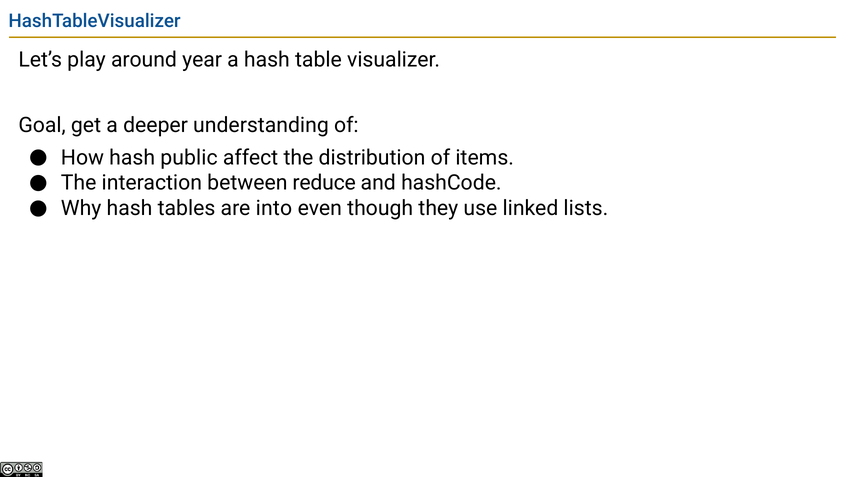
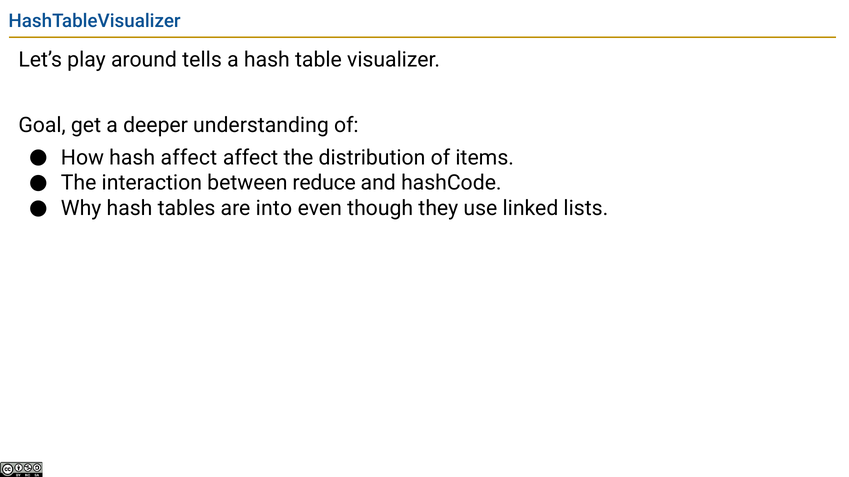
year: year -> tells
hash public: public -> affect
